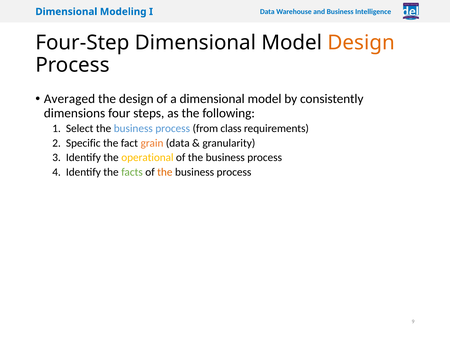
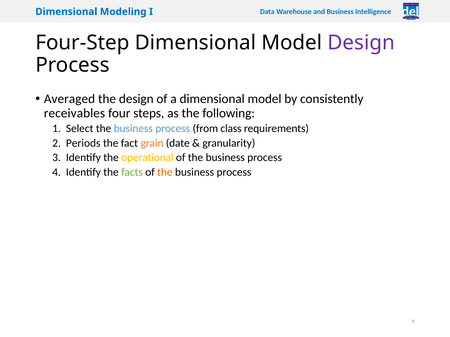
Design at (361, 43) colour: orange -> purple
dimensions: dimensions -> receivables
Specific: Specific -> Periods
grain data: data -> date
